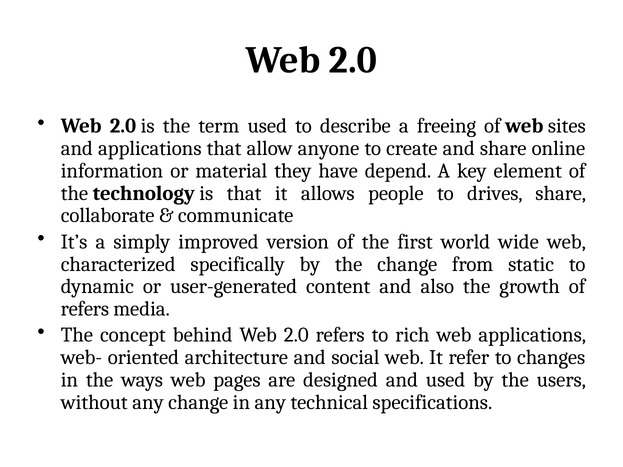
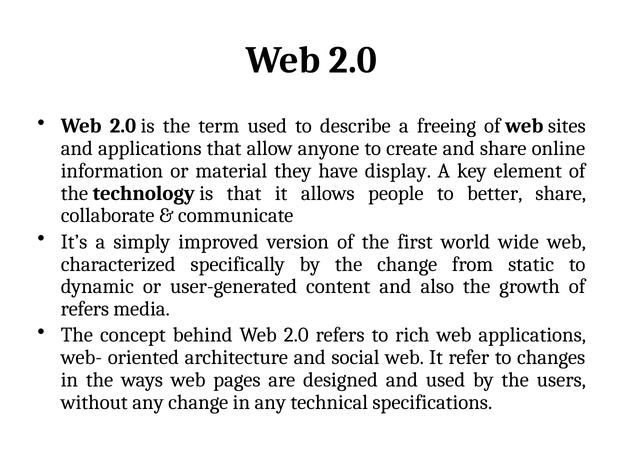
depend: depend -> display
drives: drives -> better
